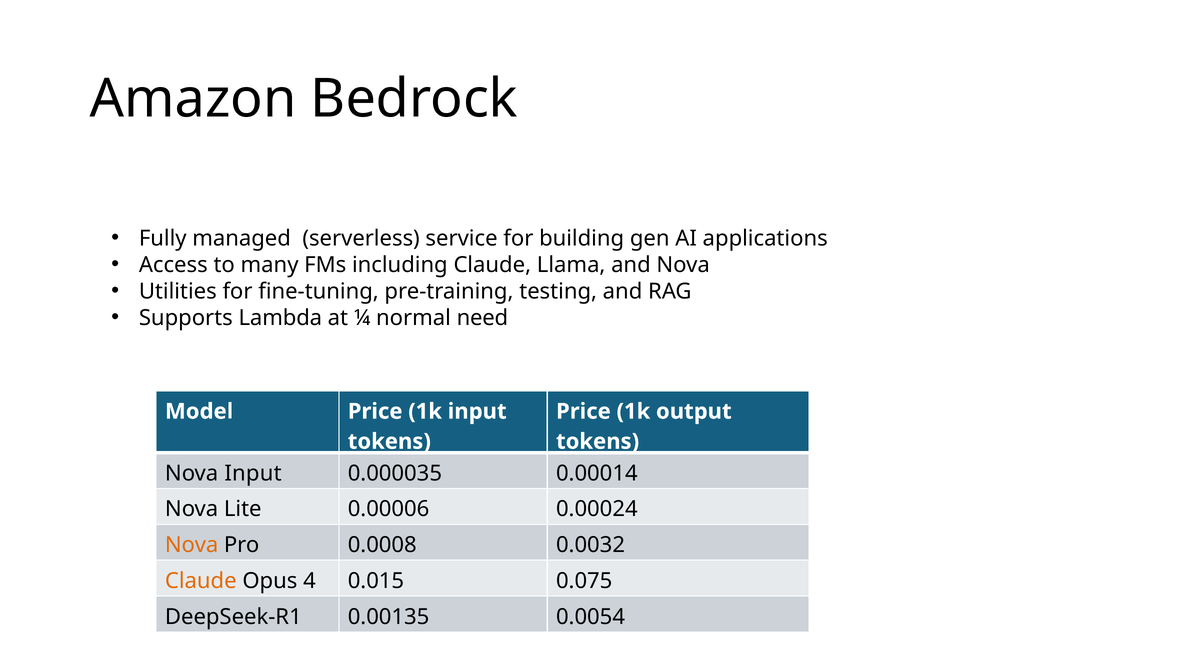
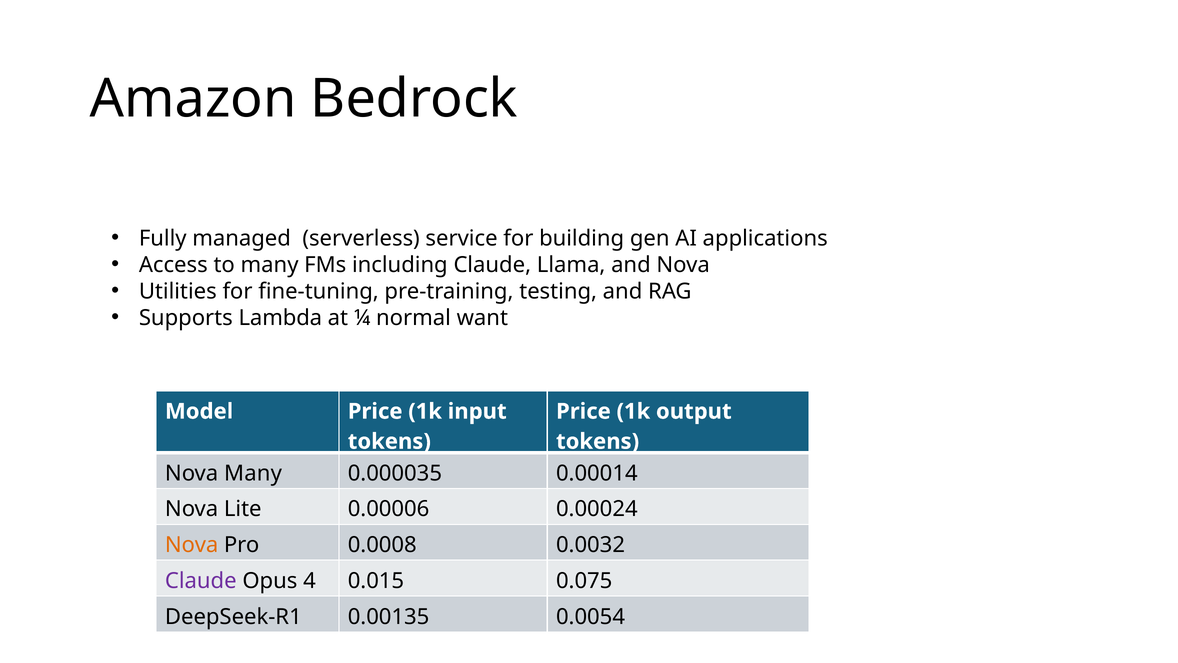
need: need -> want
Nova Input: Input -> Many
Claude at (201, 581) colour: orange -> purple
